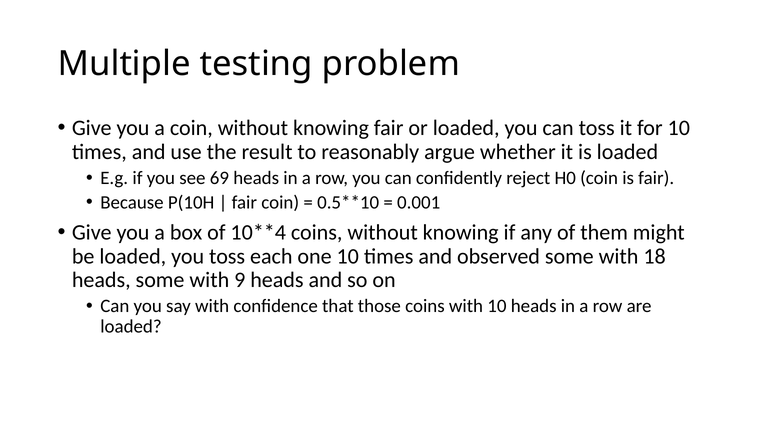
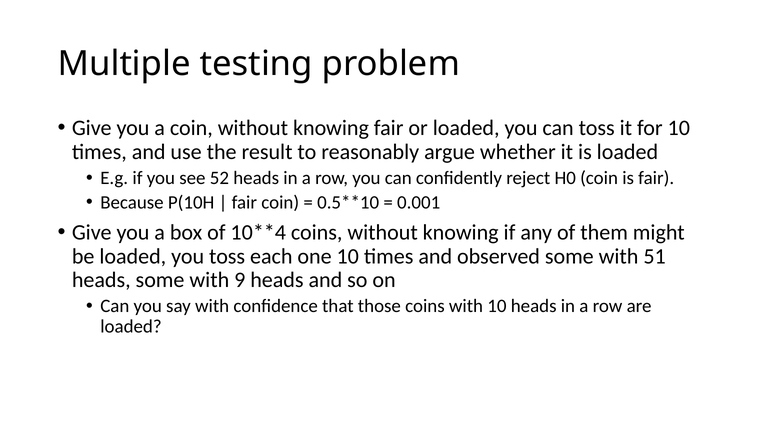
69: 69 -> 52
18: 18 -> 51
